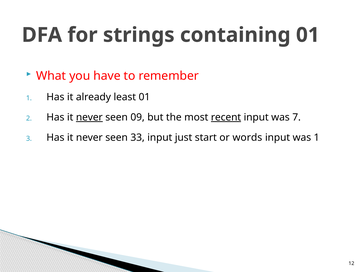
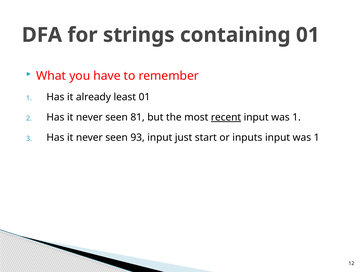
never at (89, 117) underline: present -> none
09: 09 -> 81
7 at (297, 117): 7 -> 1
33: 33 -> 93
words: words -> inputs
